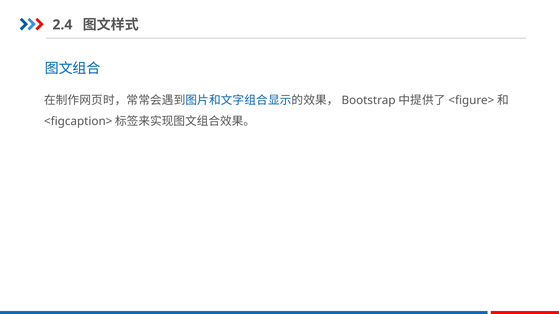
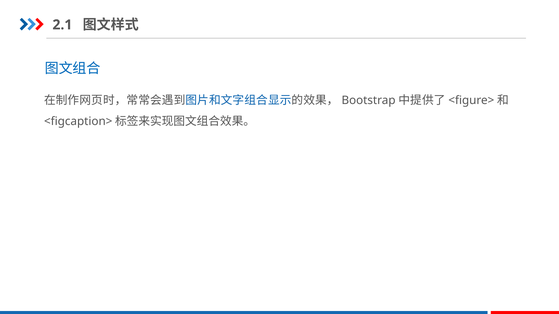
2.4: 2.4 -> 2.1
